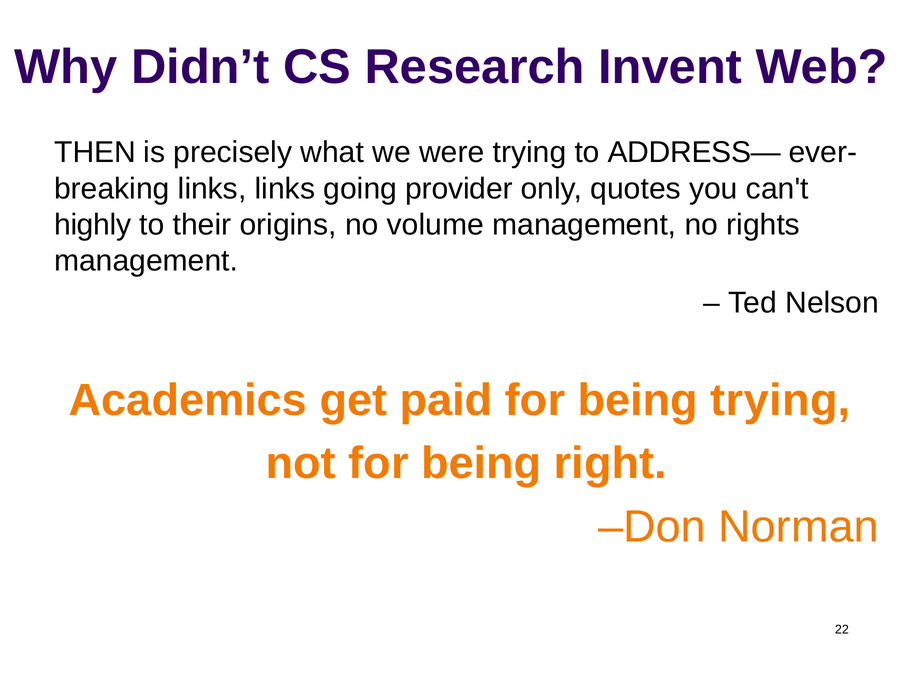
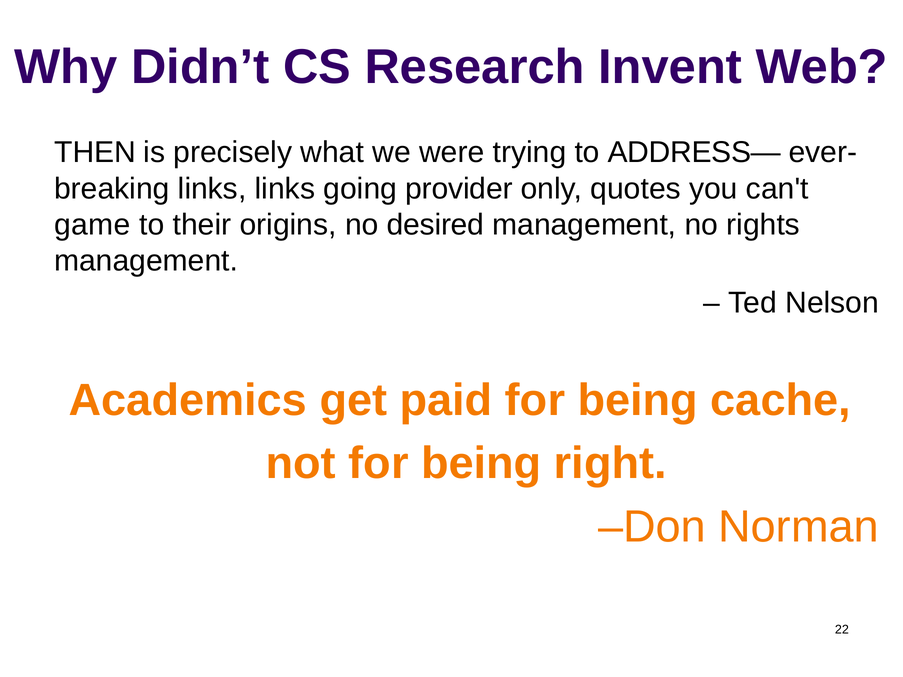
highly: highly -> game
volume: volume -> desired
being trying: trying -> cache
